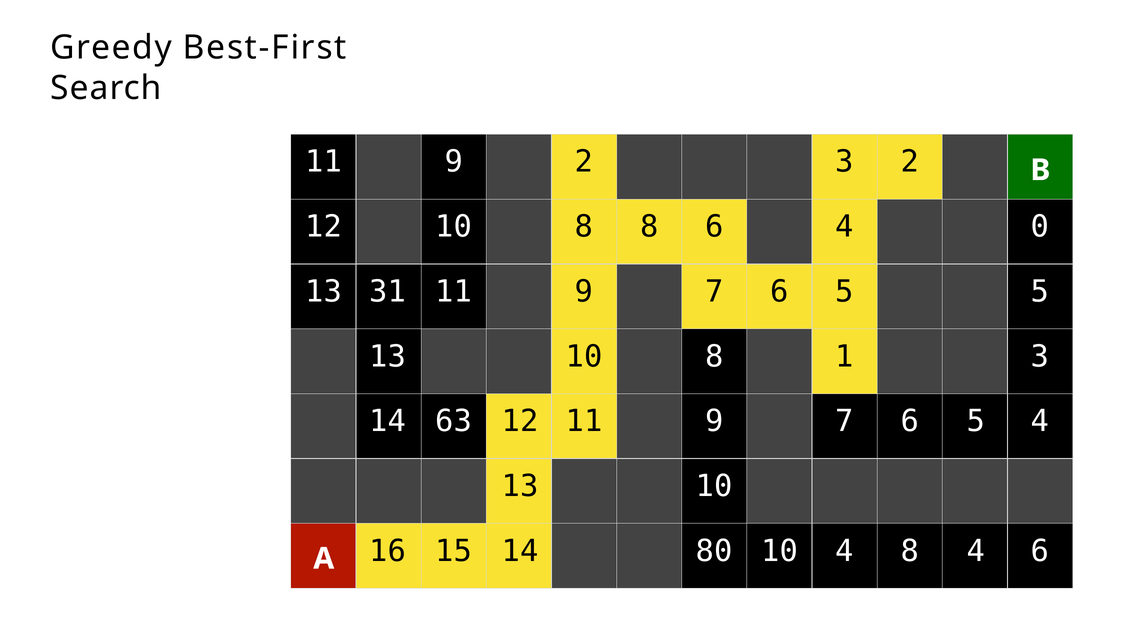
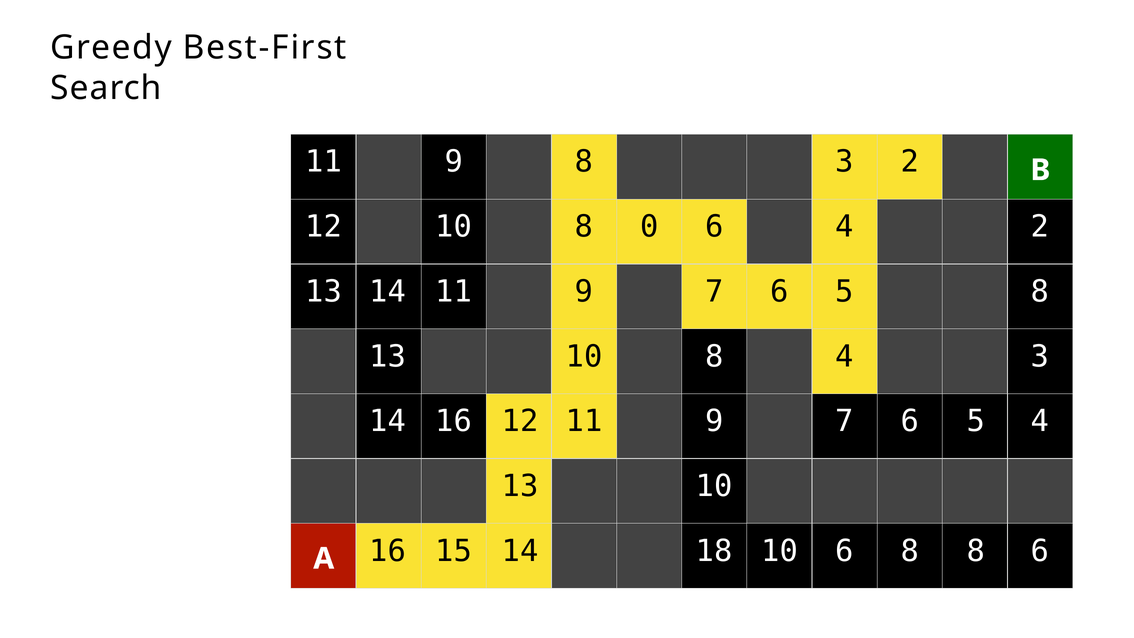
9 2: 2 -> 8
8 8: 8 -> 0
4 0: 0 -> 2
13 31: 31 -> 14
5 5: 5 -> 8
8 1: 1 -> 4
14 63: 63 -> 16
80: 80 -> 18
10 4: 4 -> 6
8 4: 4 -> 8
